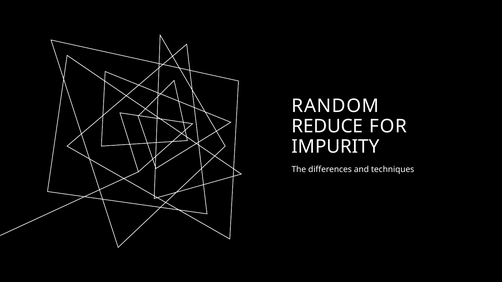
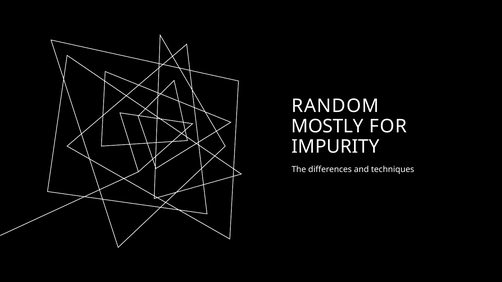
REDUCE: REDUCE -> MOSTLY
